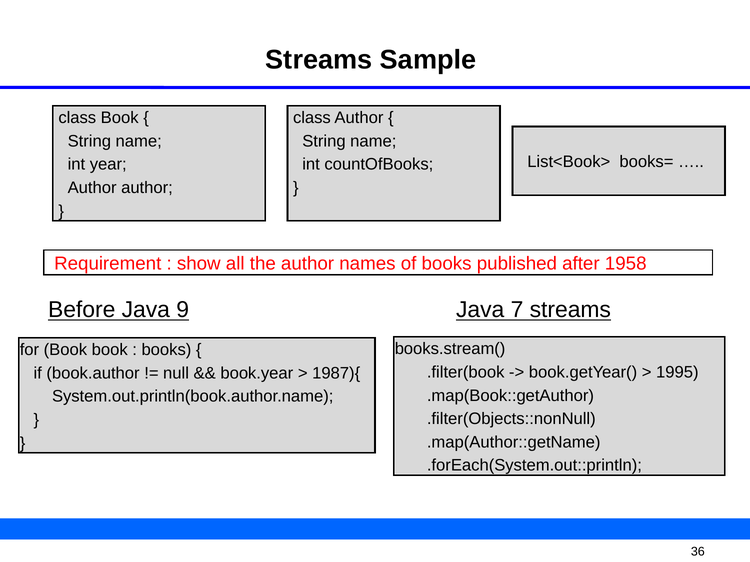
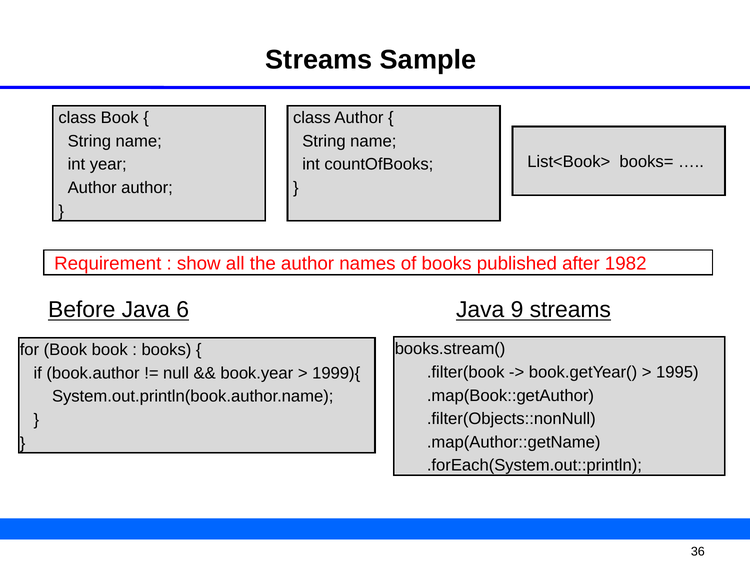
1958: 1958 -> 1982
9: 9 -> 6
7: 7 -> 9
1987){: 1987){ -> 1999){
